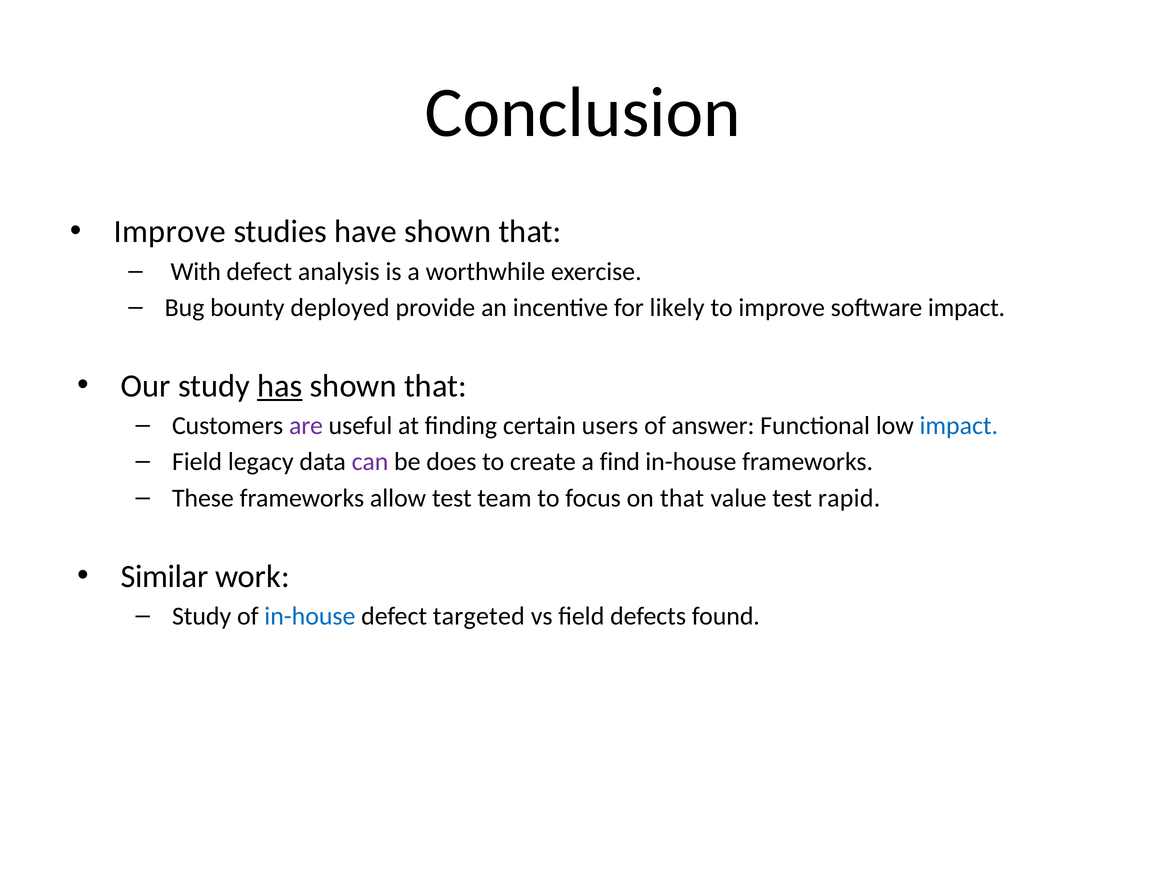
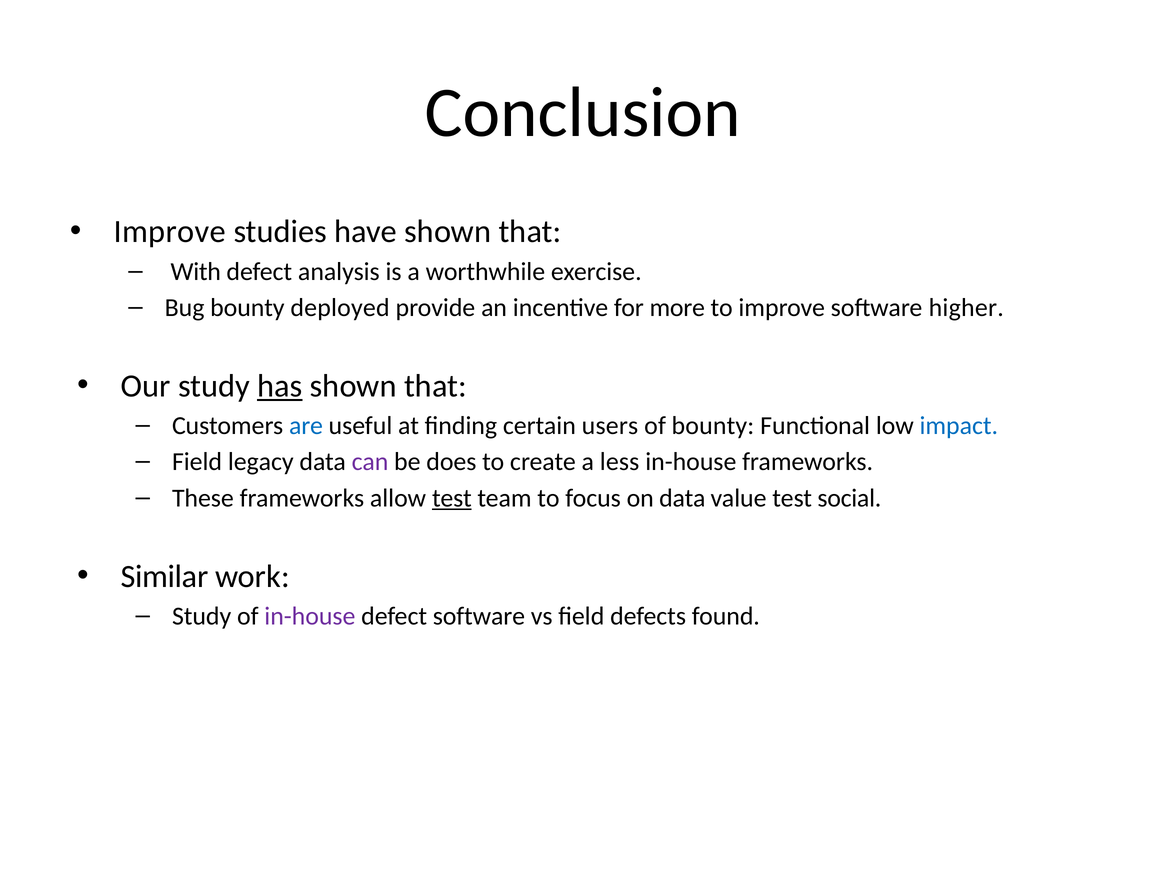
likely: likely -> more
software impact: impact -> higher
are colour: purple -> blue
of answer: answer -> bounty
find: find -> less
test at (452, 498) underline: none -> present
on that: that -> data
rapid: rapid -> social
in-house at (310, 616) colour: blue -> purple
defect targeted: targeted -> software
